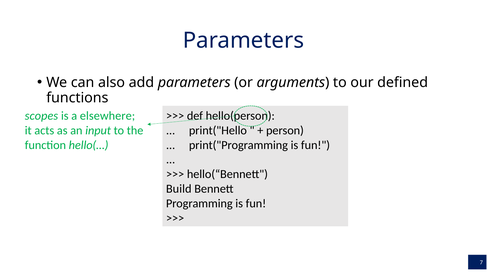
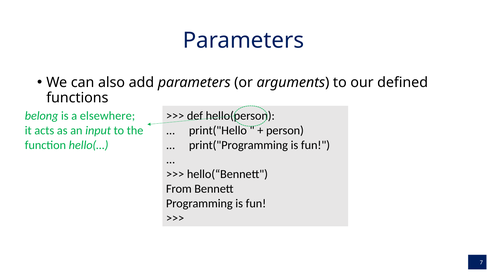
scopes: scopes -> belong
Build: Build -> From
